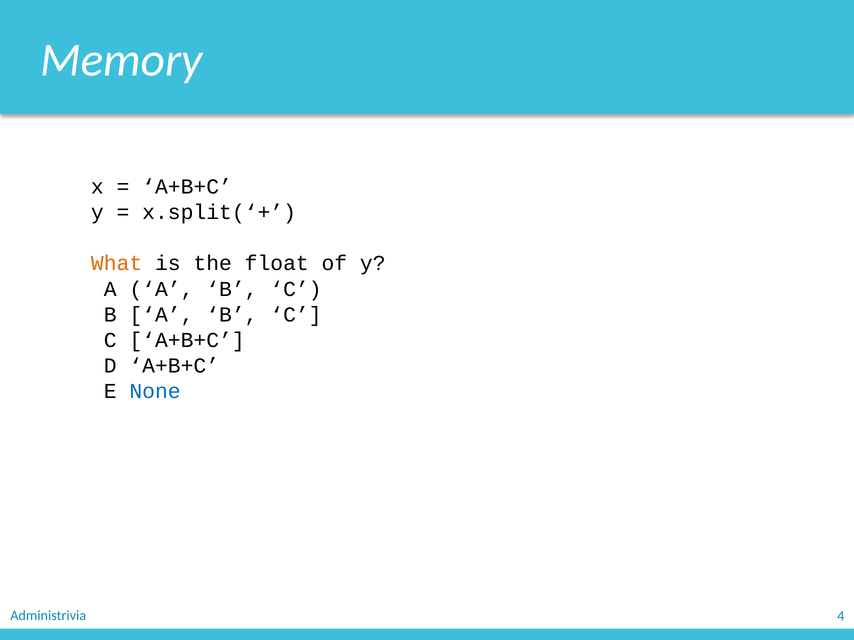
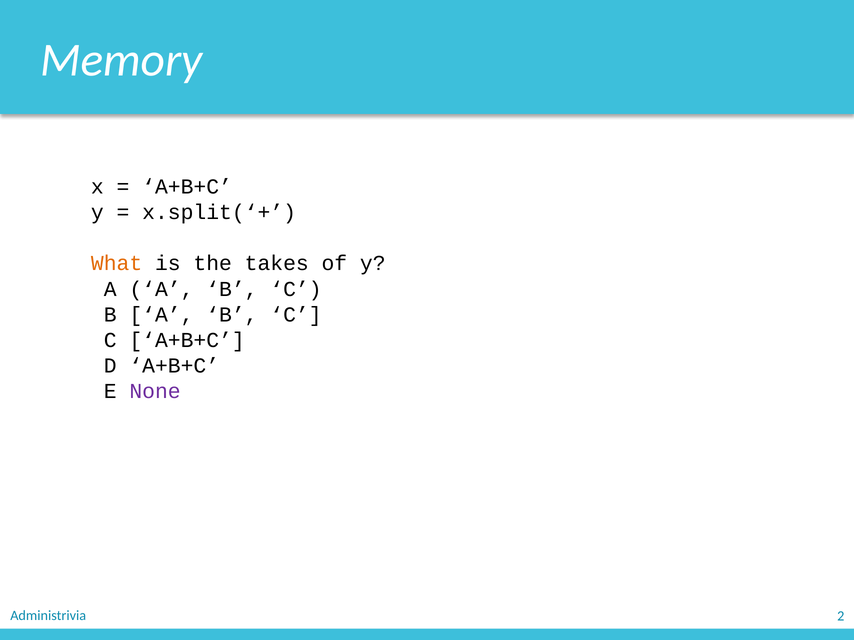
float: float -> takes
None colour: blue -> purple
4: 4 -> 2
